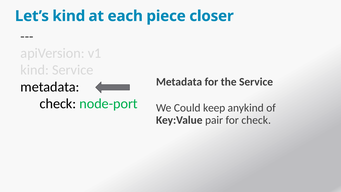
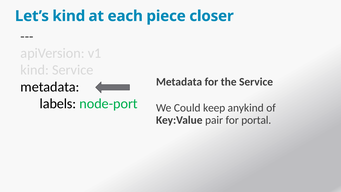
check at (58, 104): check -> labels
for check: check -> portal
